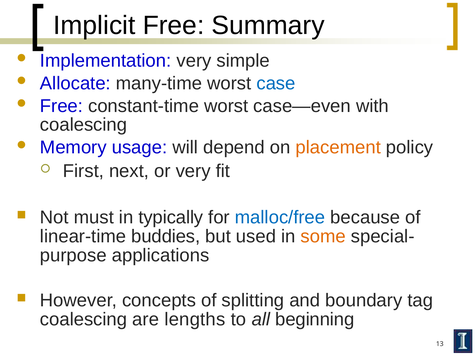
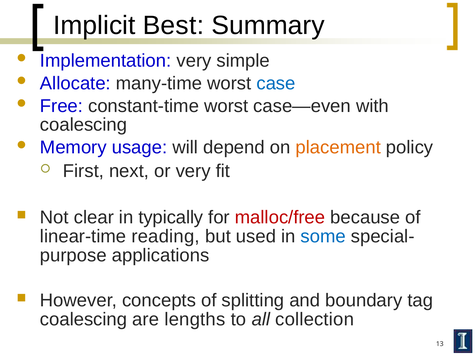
Implicit Free: Free -> Best
must: must -> clear
malloc/free colour: blue -> red
buddies: buddies -> reading
some colour: orange -> blue
beginning: beginning -> collection
